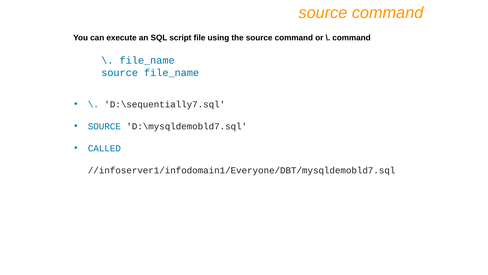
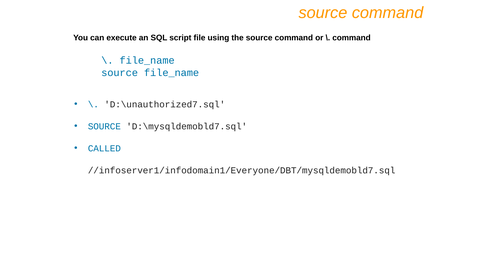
D:\sequentially7.sql: D:\sequentially7.sql -> D:\unauthorized7.sql
